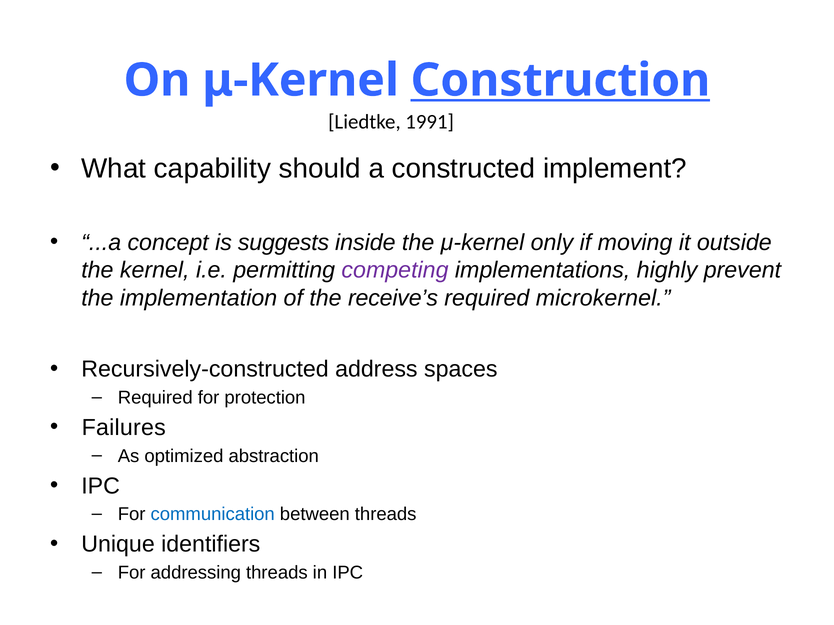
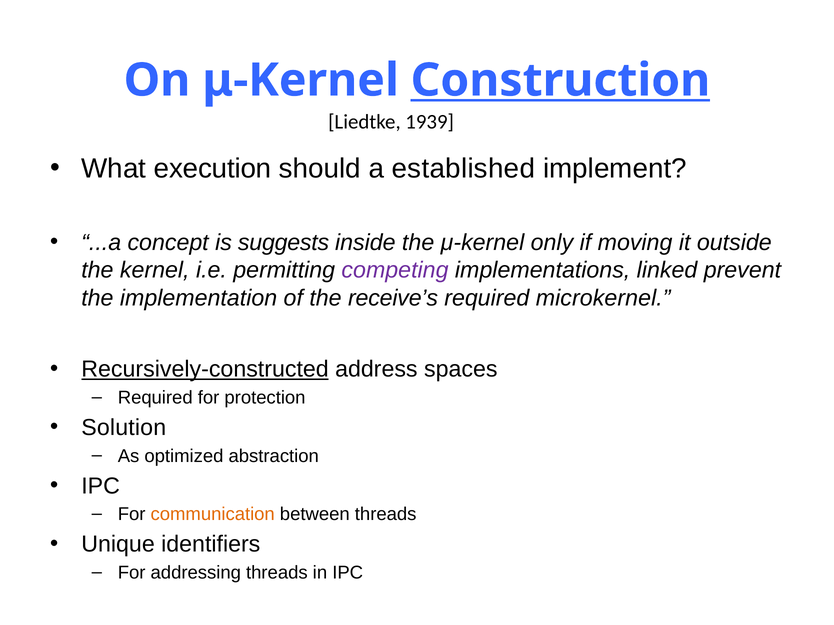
1991: 1991 -> 1939
capability: capability -> execution
constructed: constructed -> established
highly: highly -> linked
Recursively‐constructed underline: none -> present
Failures: Failures -> Solution
communication colour: blue -> orange
